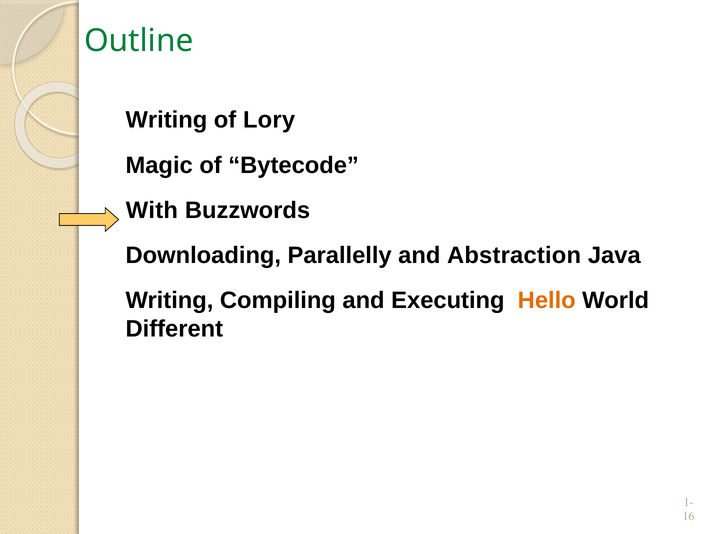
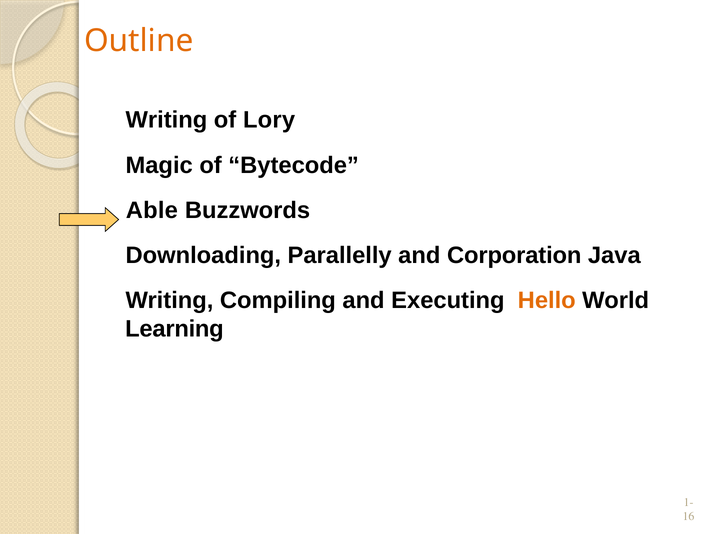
Outline colour: green -> orange
With: With -> Able
Abstraction: Abstraction -> Corporation
Different: Different -> Learning
